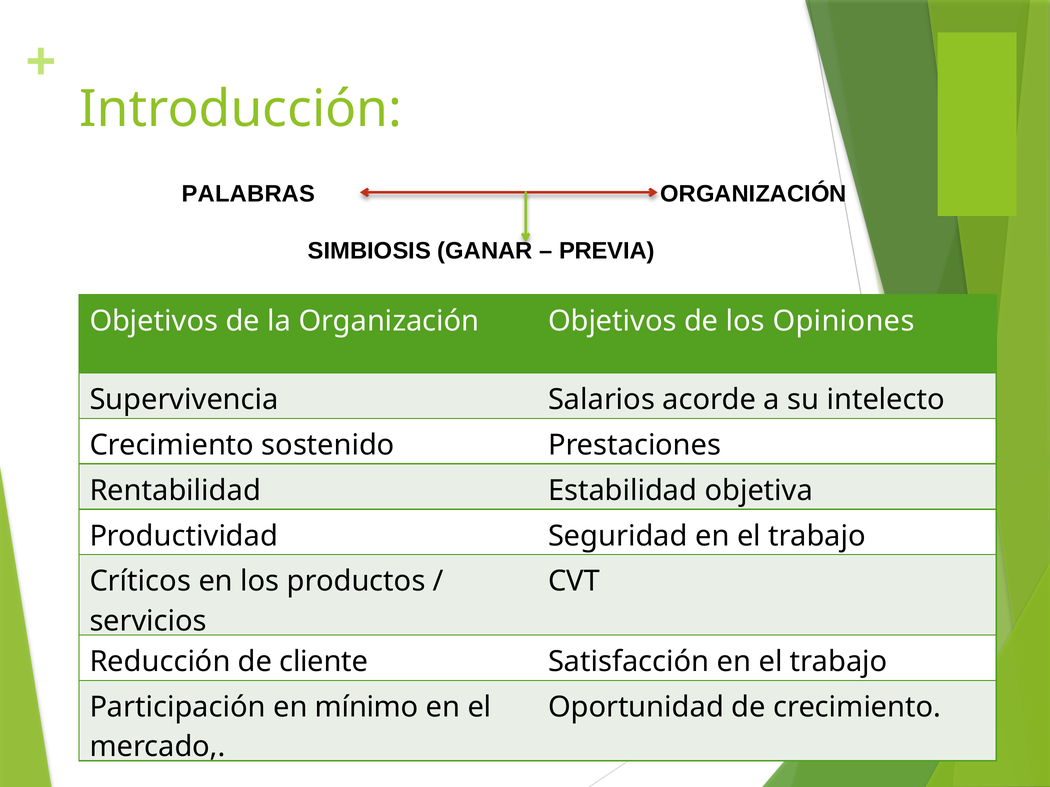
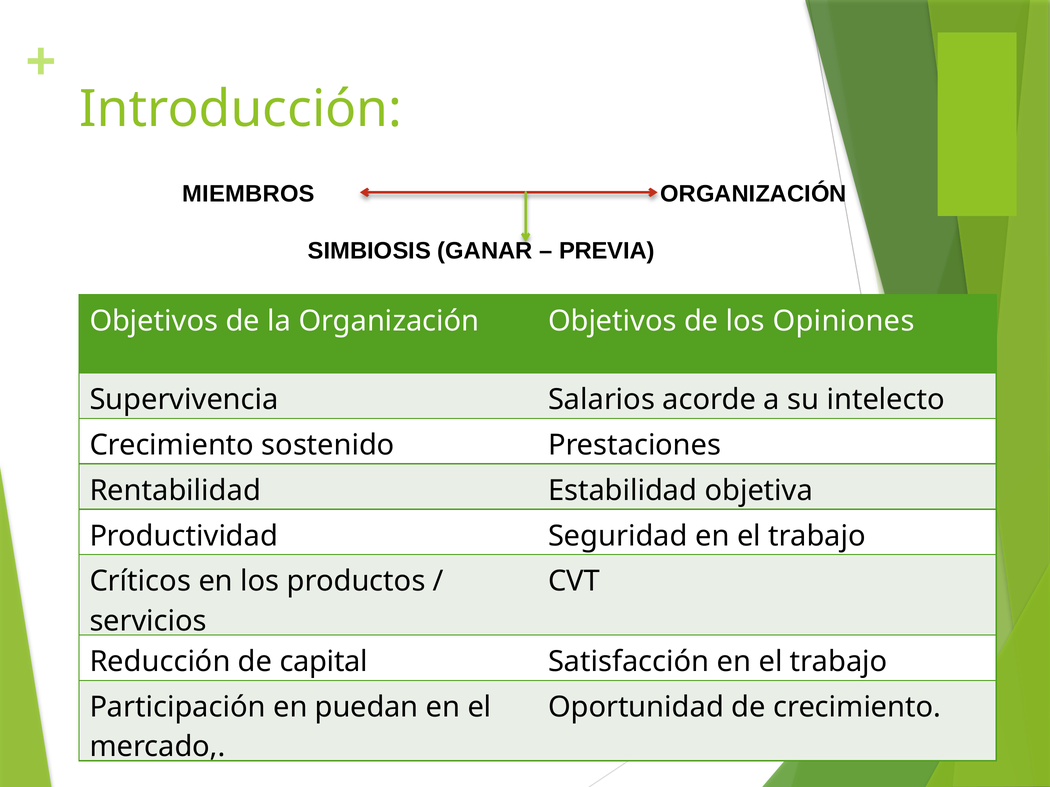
PALABRAS: PALABRAS -> MIEMBROS
cliente: cliente -> capital
mínimo: mínimo -> puedan
